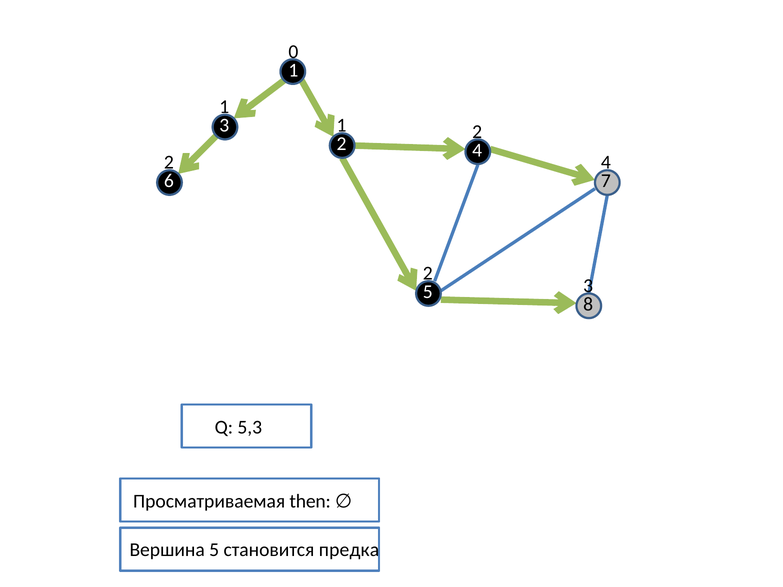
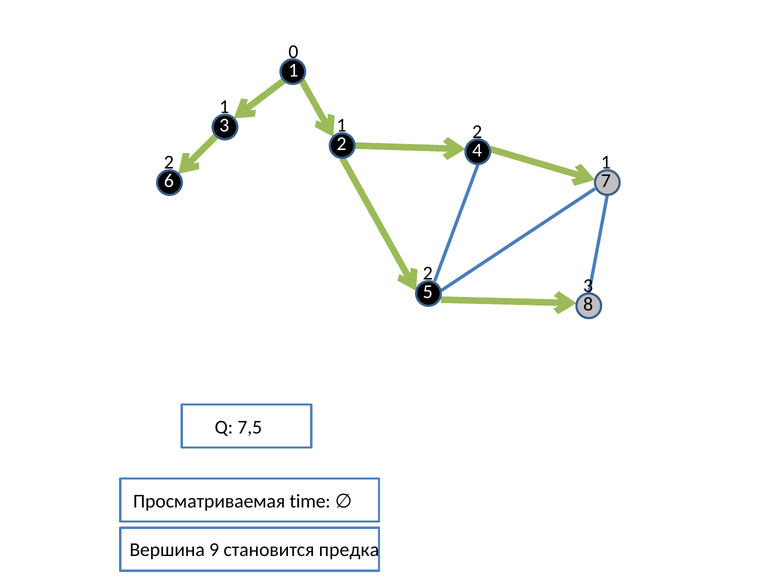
4 at (606, 163): 4 -> 1
5,3: 5,3 -> 7,5
then: then -> time
Вершина 5: 5 -> 9
